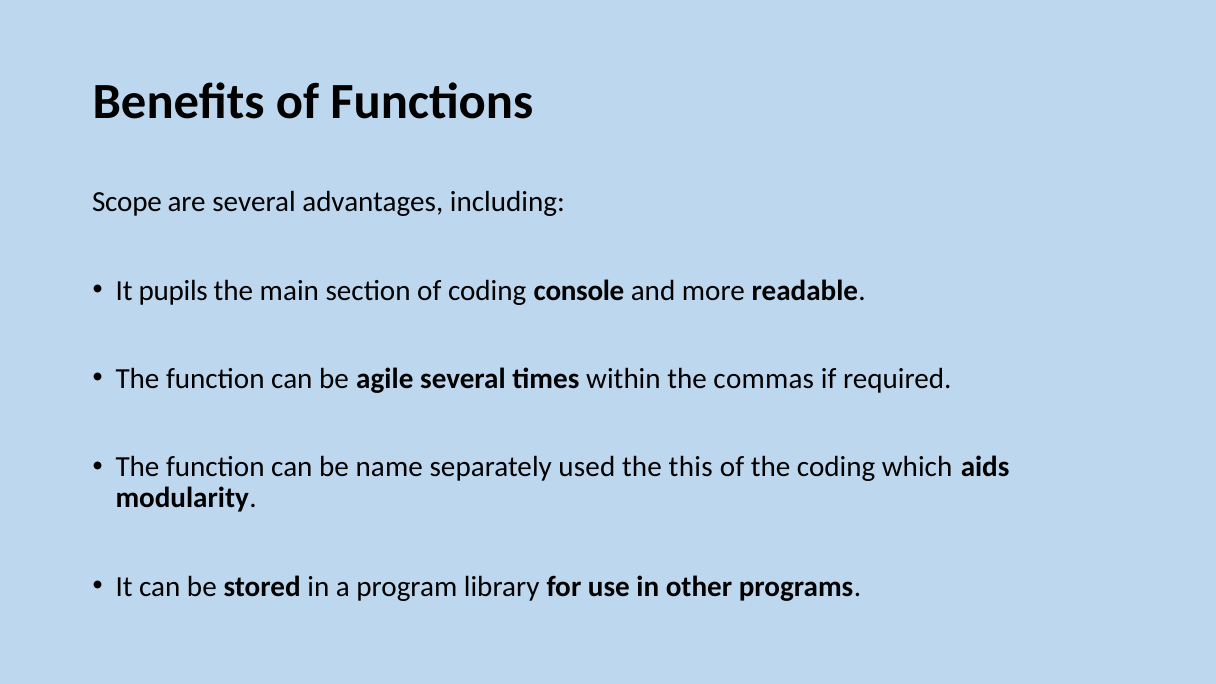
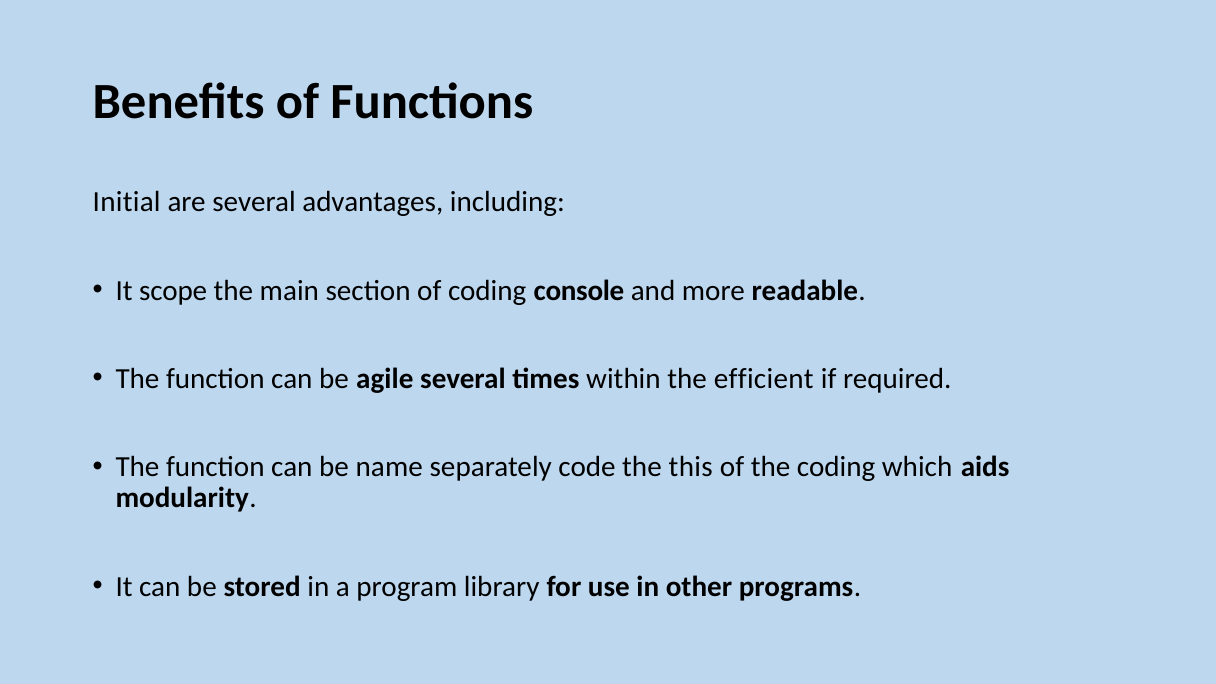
Scope: Scope -> Initial
pupils: pupils -> scope
commas: commas -> efficient
used: used -> code
